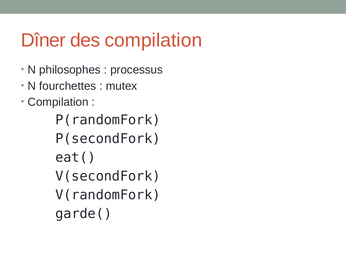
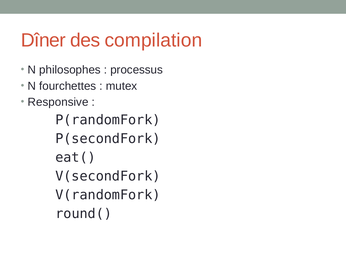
Compilation at (58, 102): Compilation -> Responsive
garde(: garde( -> round(
